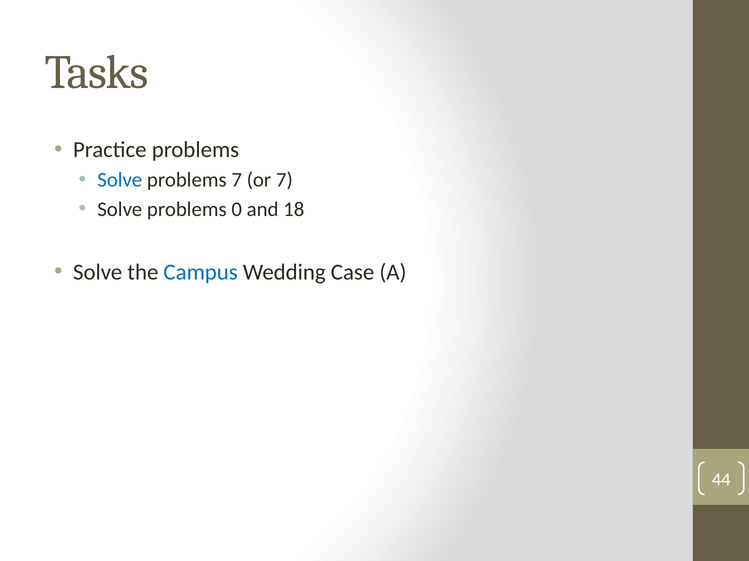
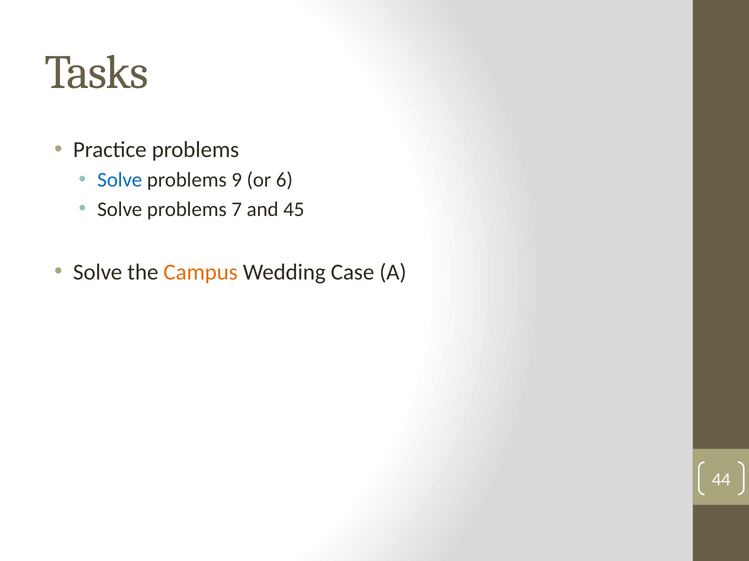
problems 7: 7 -> 9
or 7: 7 -> 6
0: 0 -> 7
18: 18 -> 45
Campus colour: blue -> orange
